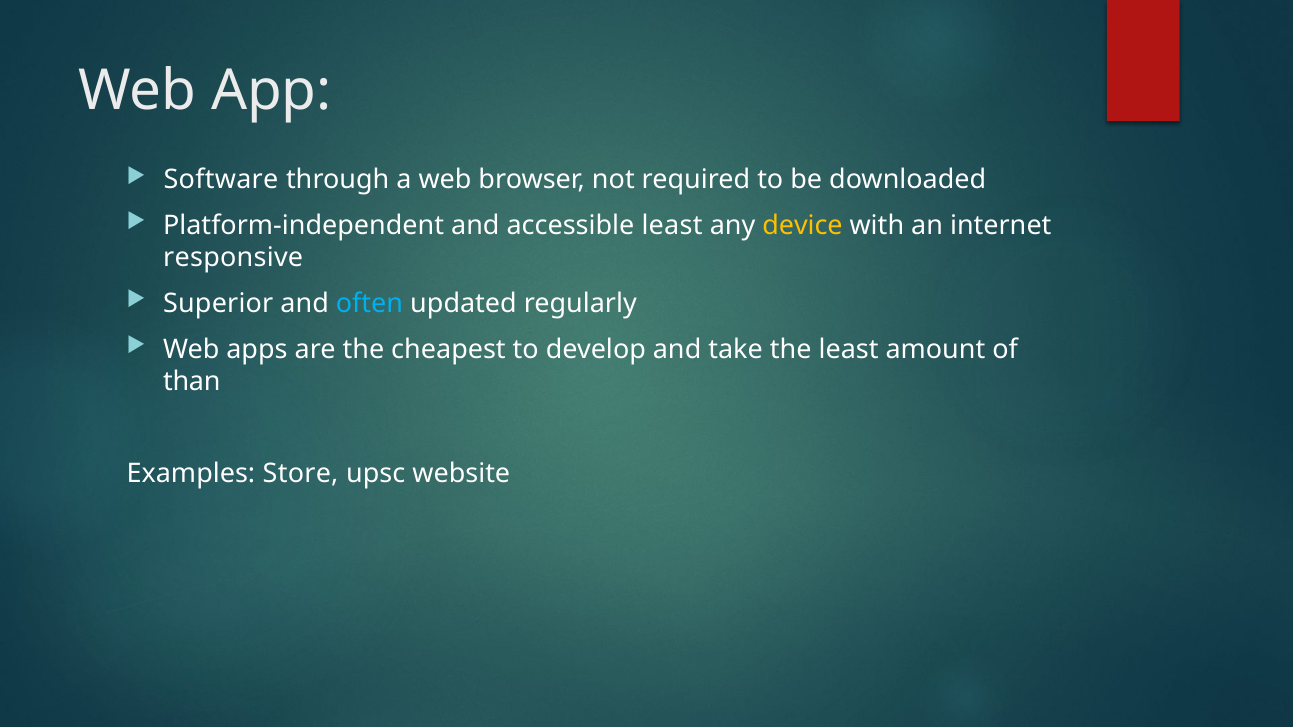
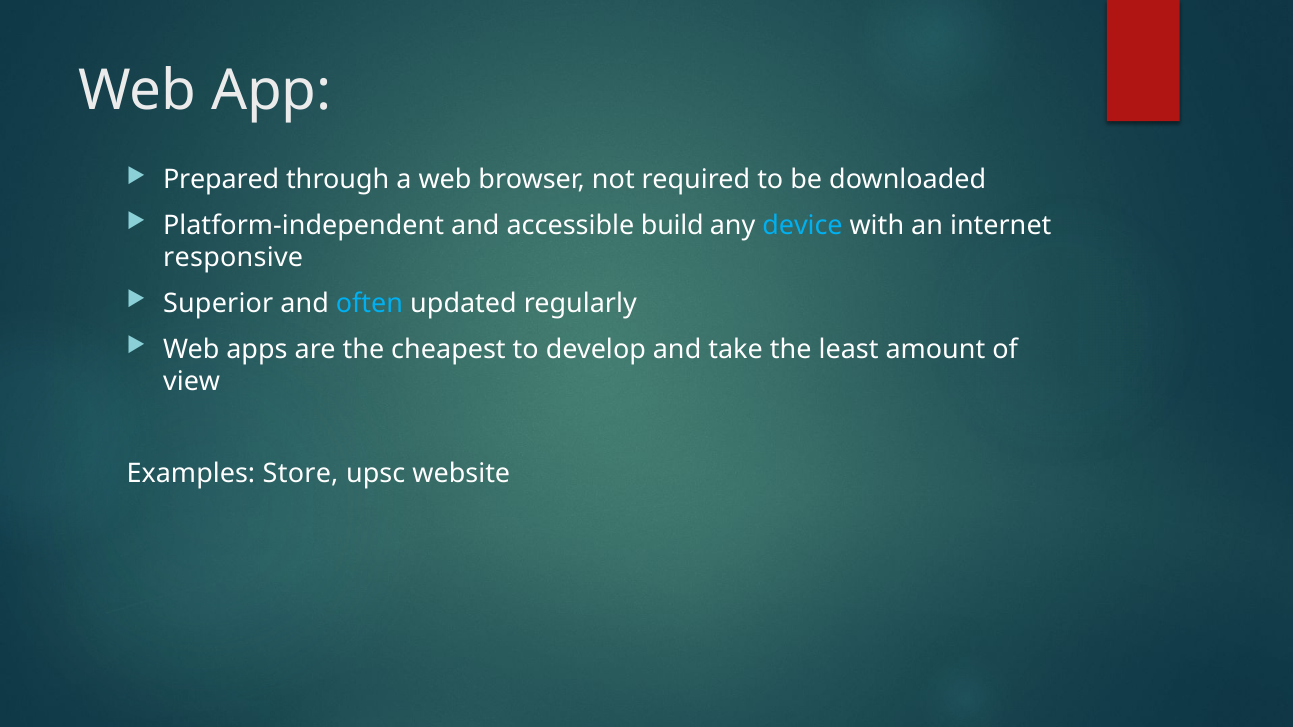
Software: Software -> Prepared
accessible least: least -> build
device colour: yellow -> light blue
than: than -> view
